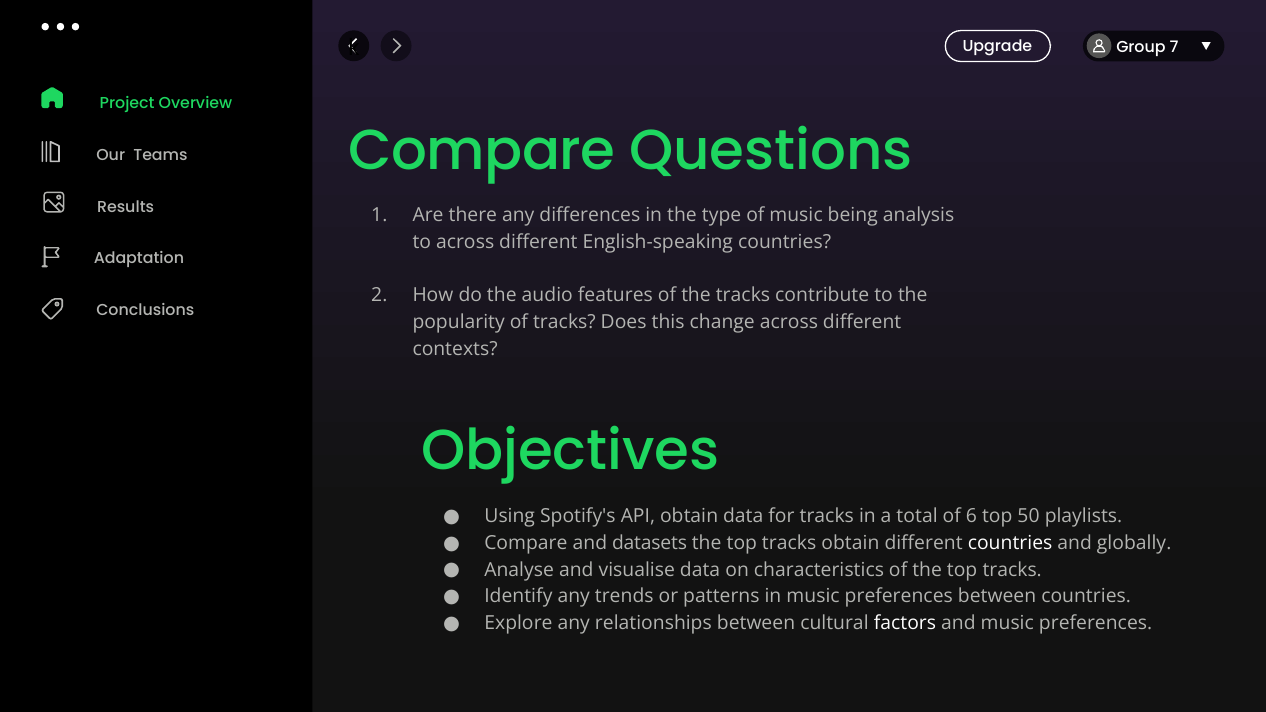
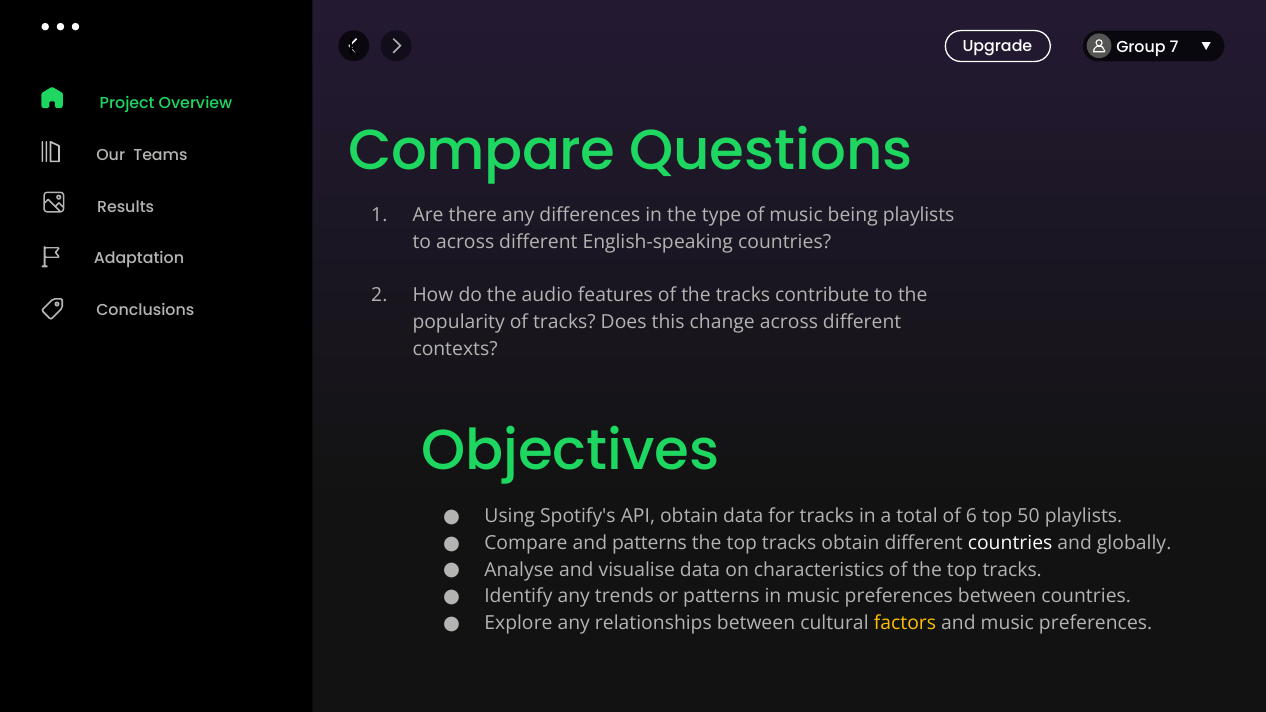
being analysis: analysis -> playlists
and datasets: datasets -> patterns
factors colour: white -> yellow
